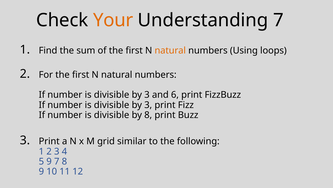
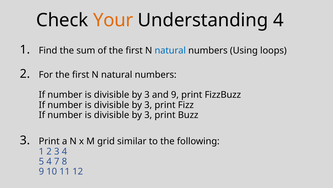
Understanding 7: 7 -> 4
natural at (170, 50) colour: orange -> blue
and 6: 6 -> 9
8 at (148, 115): 8 -> 3
5 9: 9 -> 4
